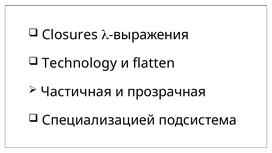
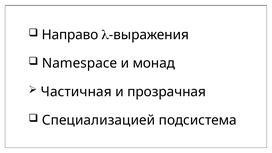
Closures: Closures -> Направо
Technology: Technology -> Namespace
flatten: flatten -> монад
